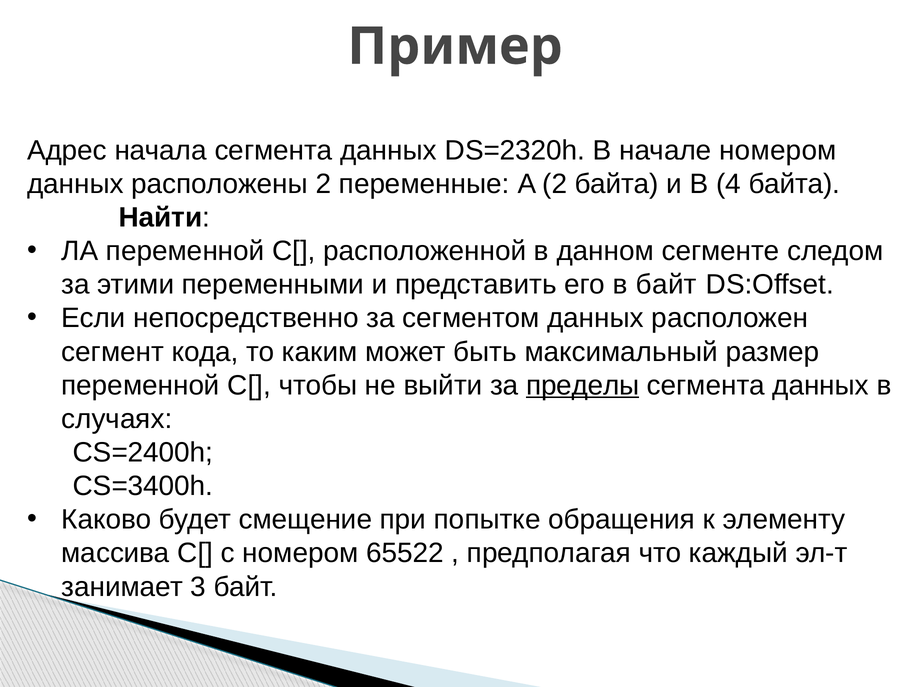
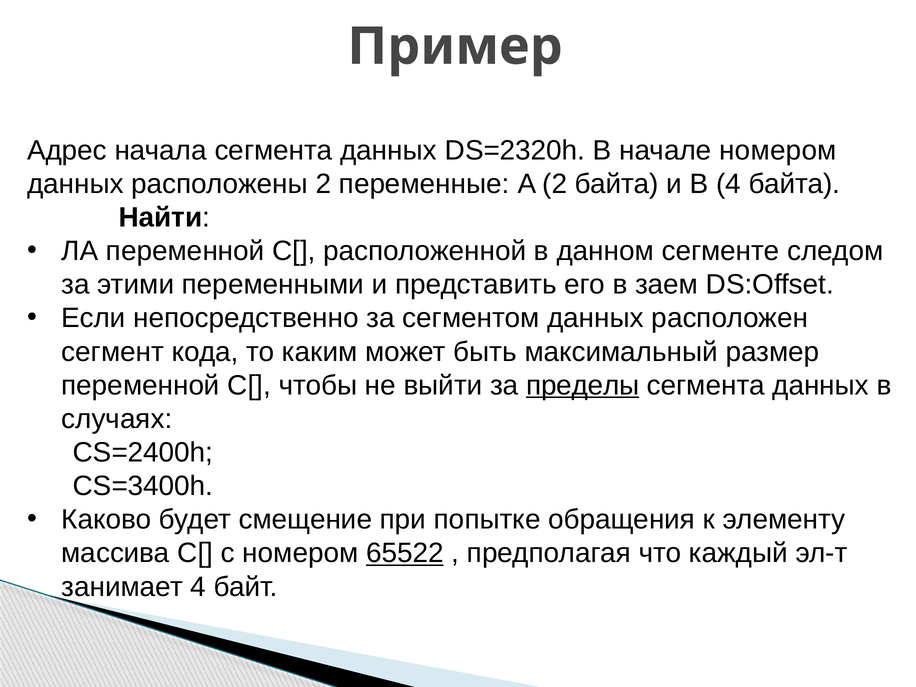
в байт: байт -> заем
65522 underline: none -> present
занимает 3: 3 -> 4
